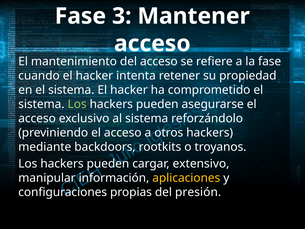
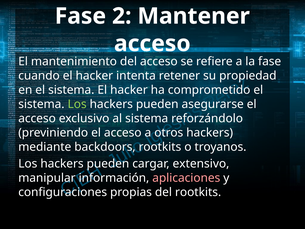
3: 3 -> 2
aplicaciones colour: yellow -> pink
del presión: presión -> rootkits
